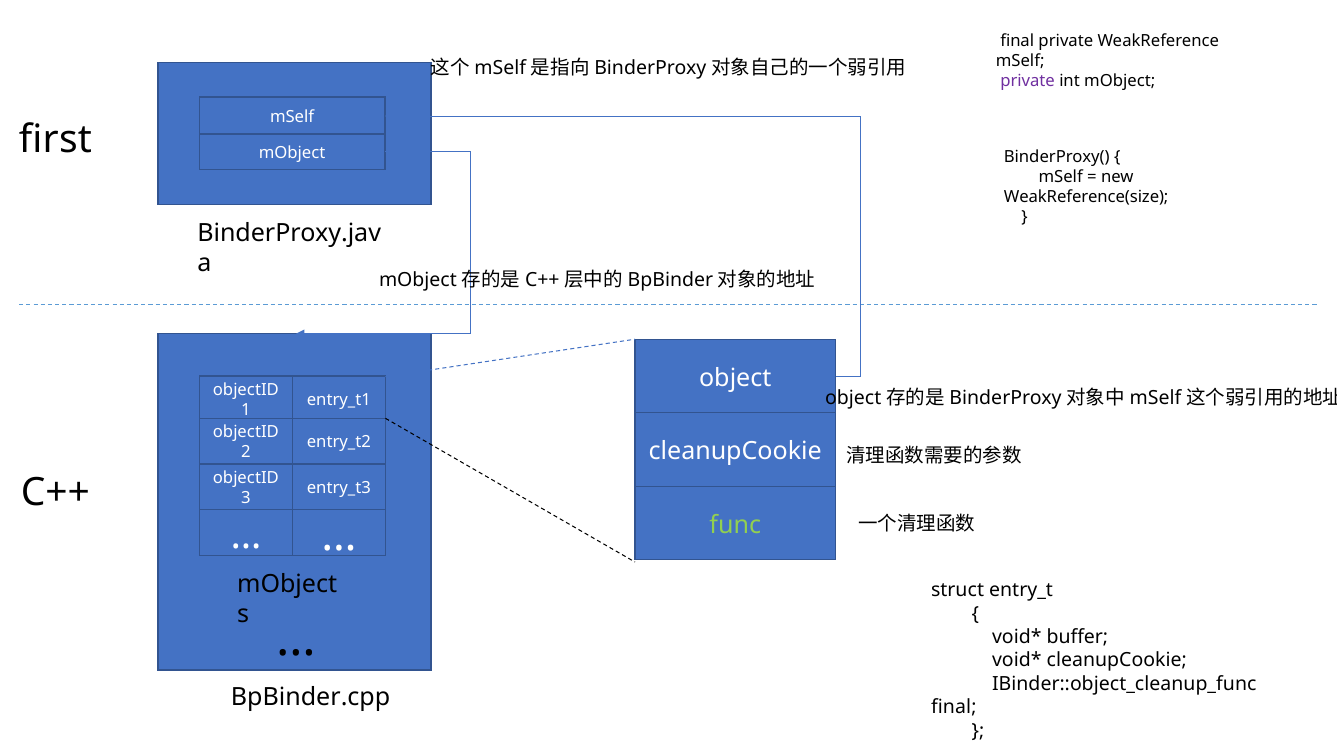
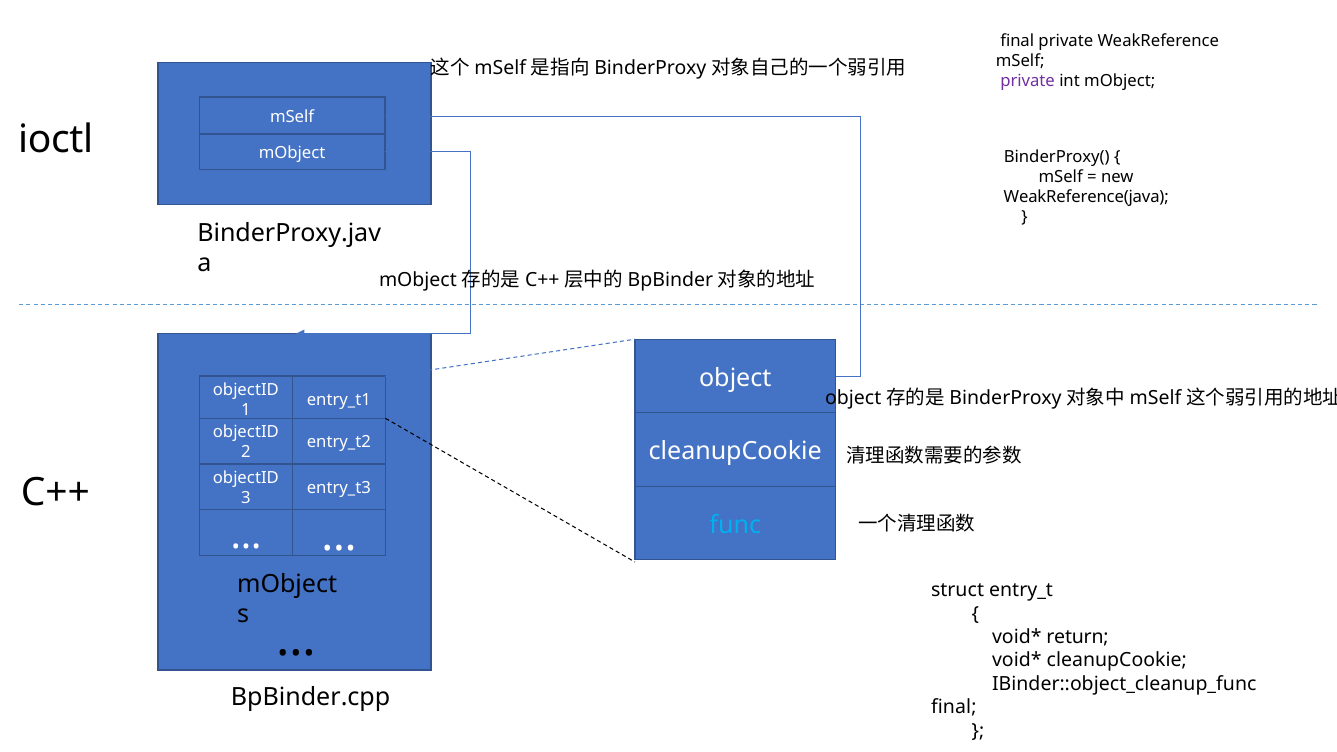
first: first -> ioctl
WeakReference(size: WeakReference(size -> WeakReference(java
func colour: light green -> light blue
buffer: buffer -> return
